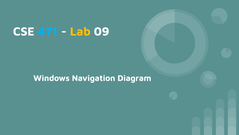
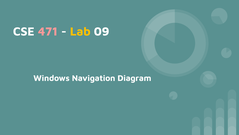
471 colour: light blue -> pink
